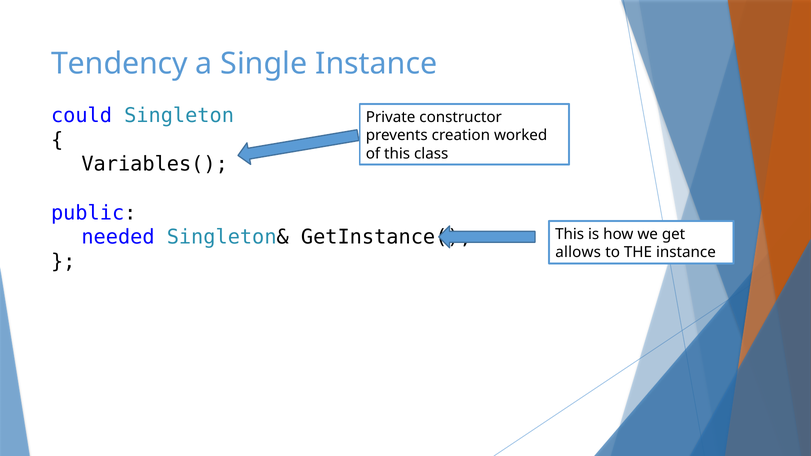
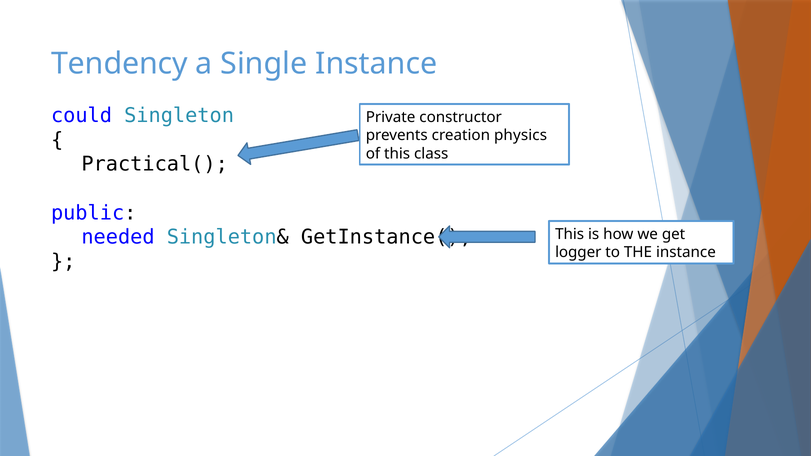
worked: worked -> physics
Variables(: Variables( -> Practical(
allows: allows -> logger
